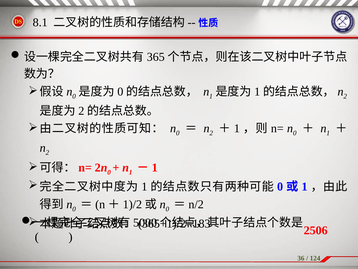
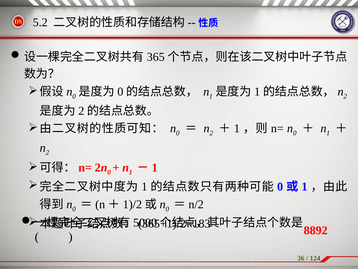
8.1: 8.1 -> 5.2
2506: 2506 -> 8892
